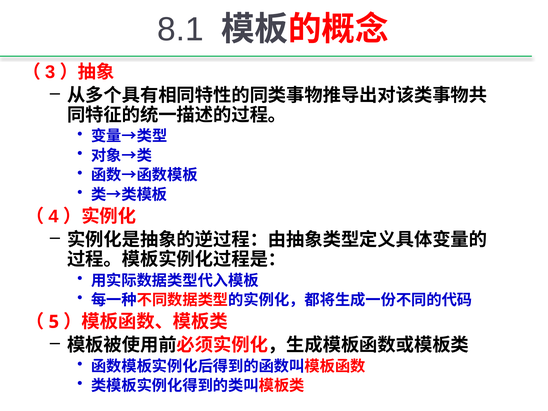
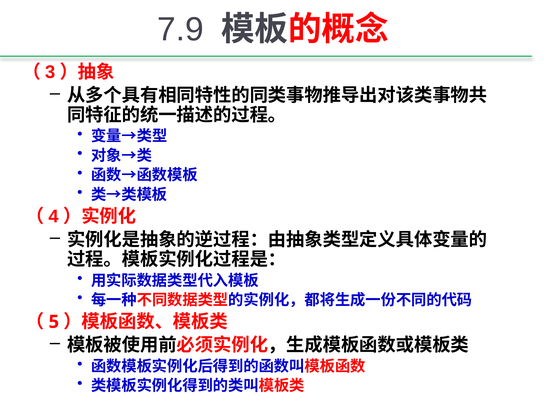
8.1: 8.1 -> 7.9
